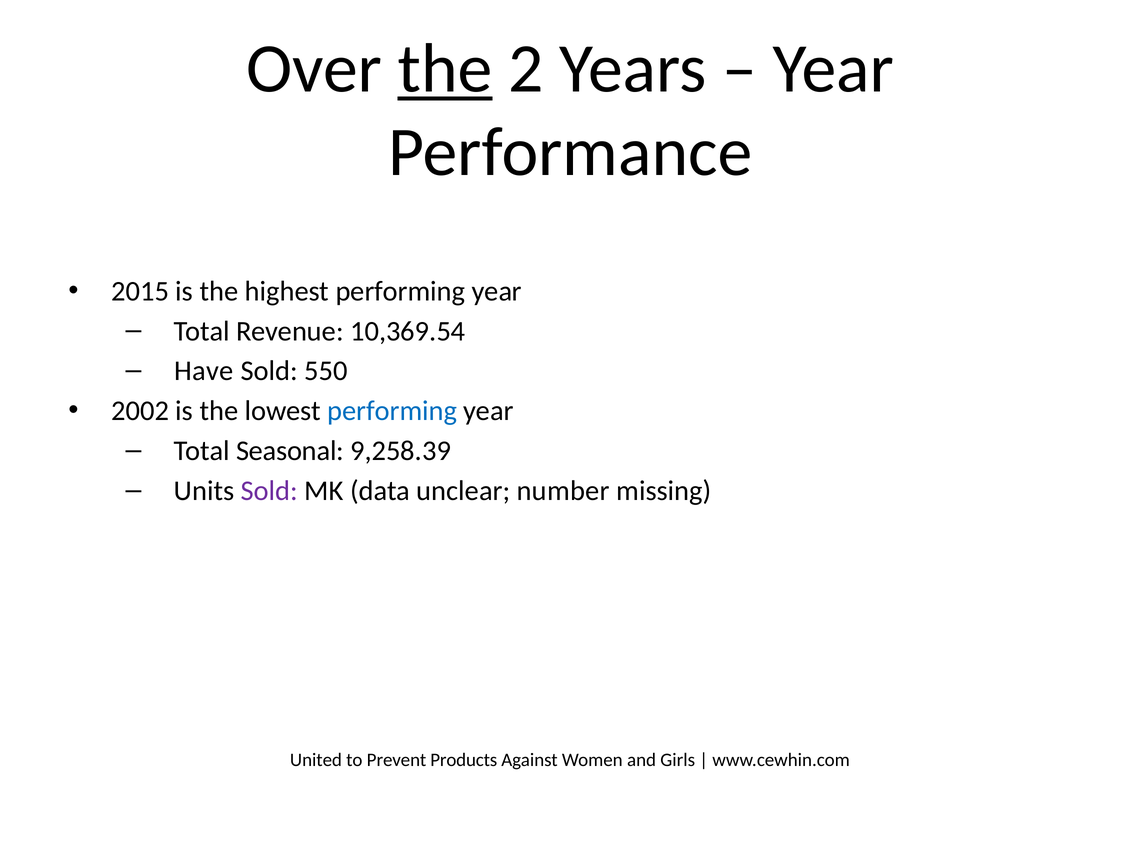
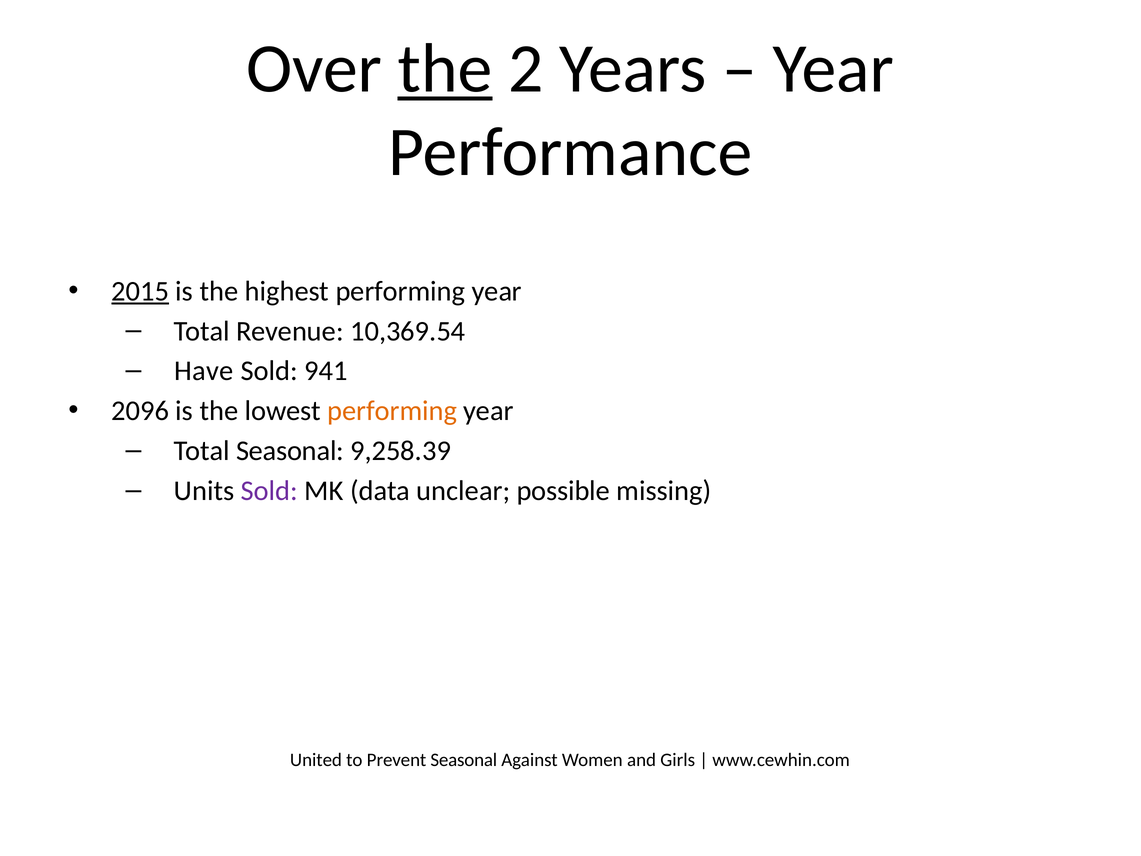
2015 underline: none -> present
550: 550 -> 941
2002: 2002 -> 2096
performing at (392, 411) colour: blue -> orange
number: number -> possible
Prevent Products: Products -> Seasonal
